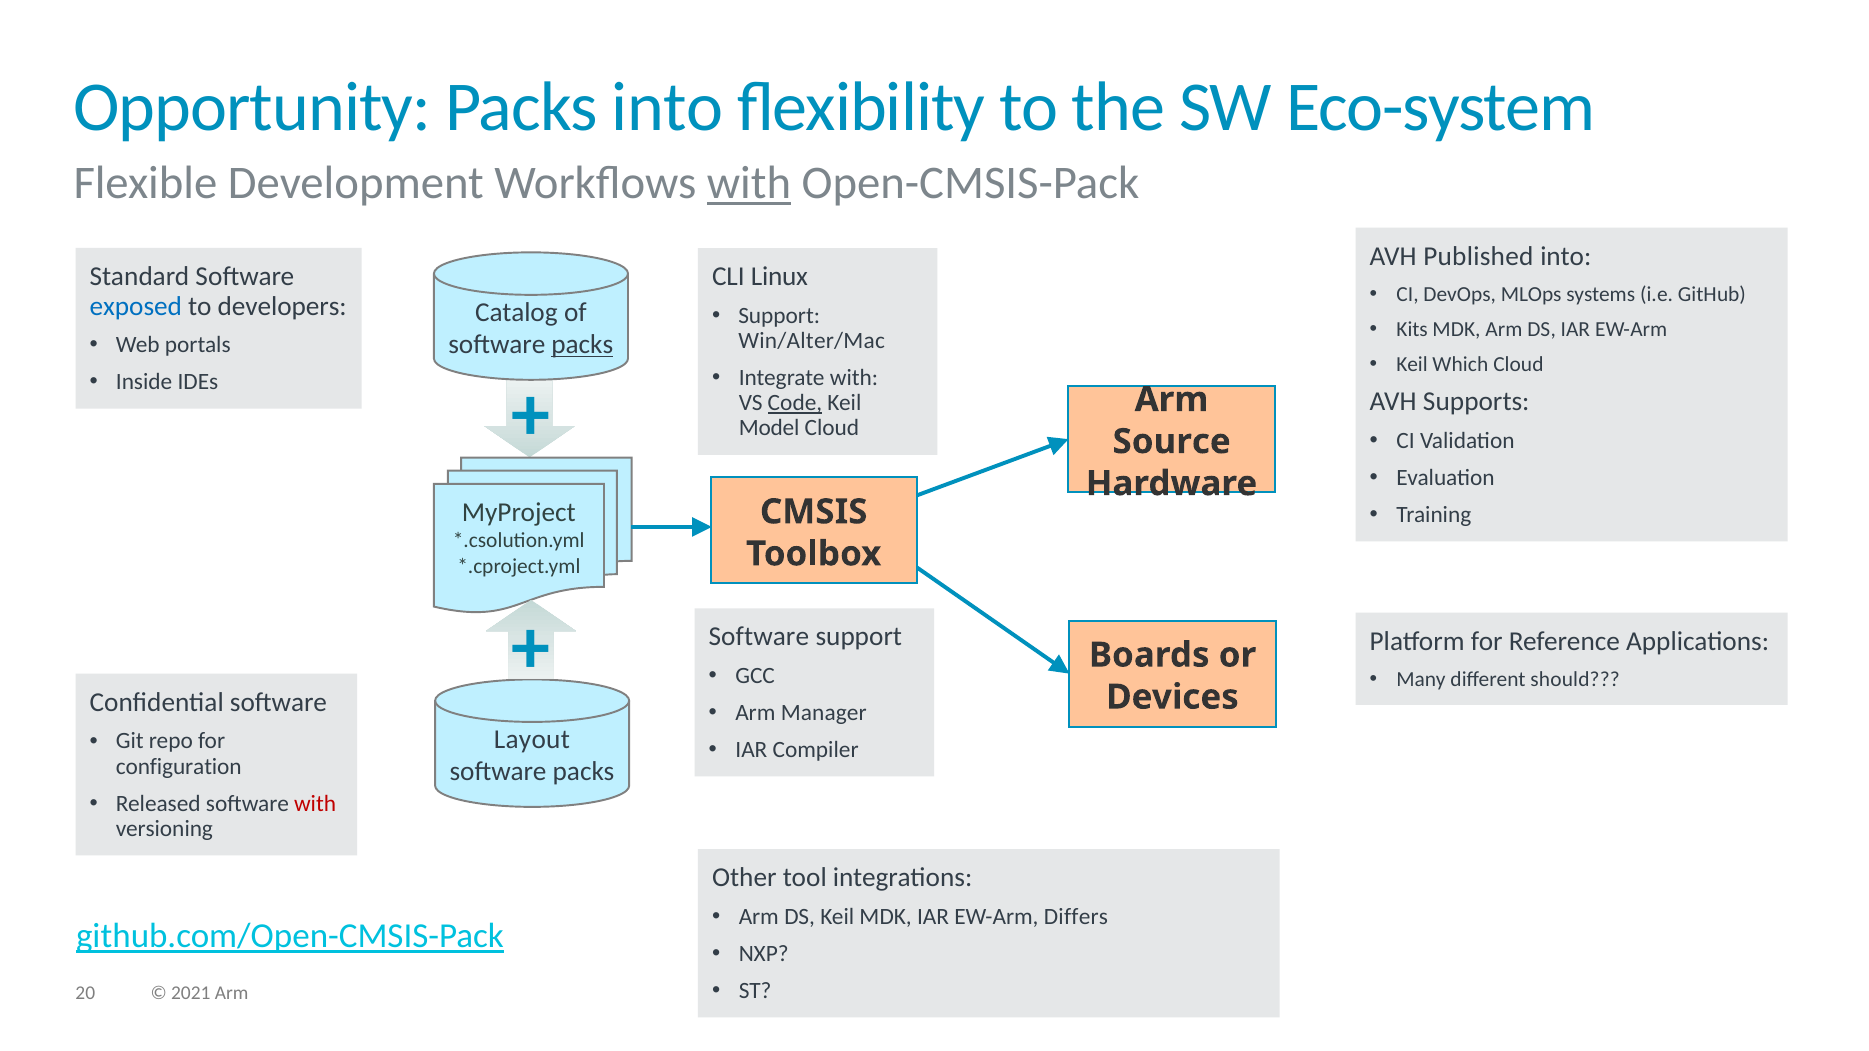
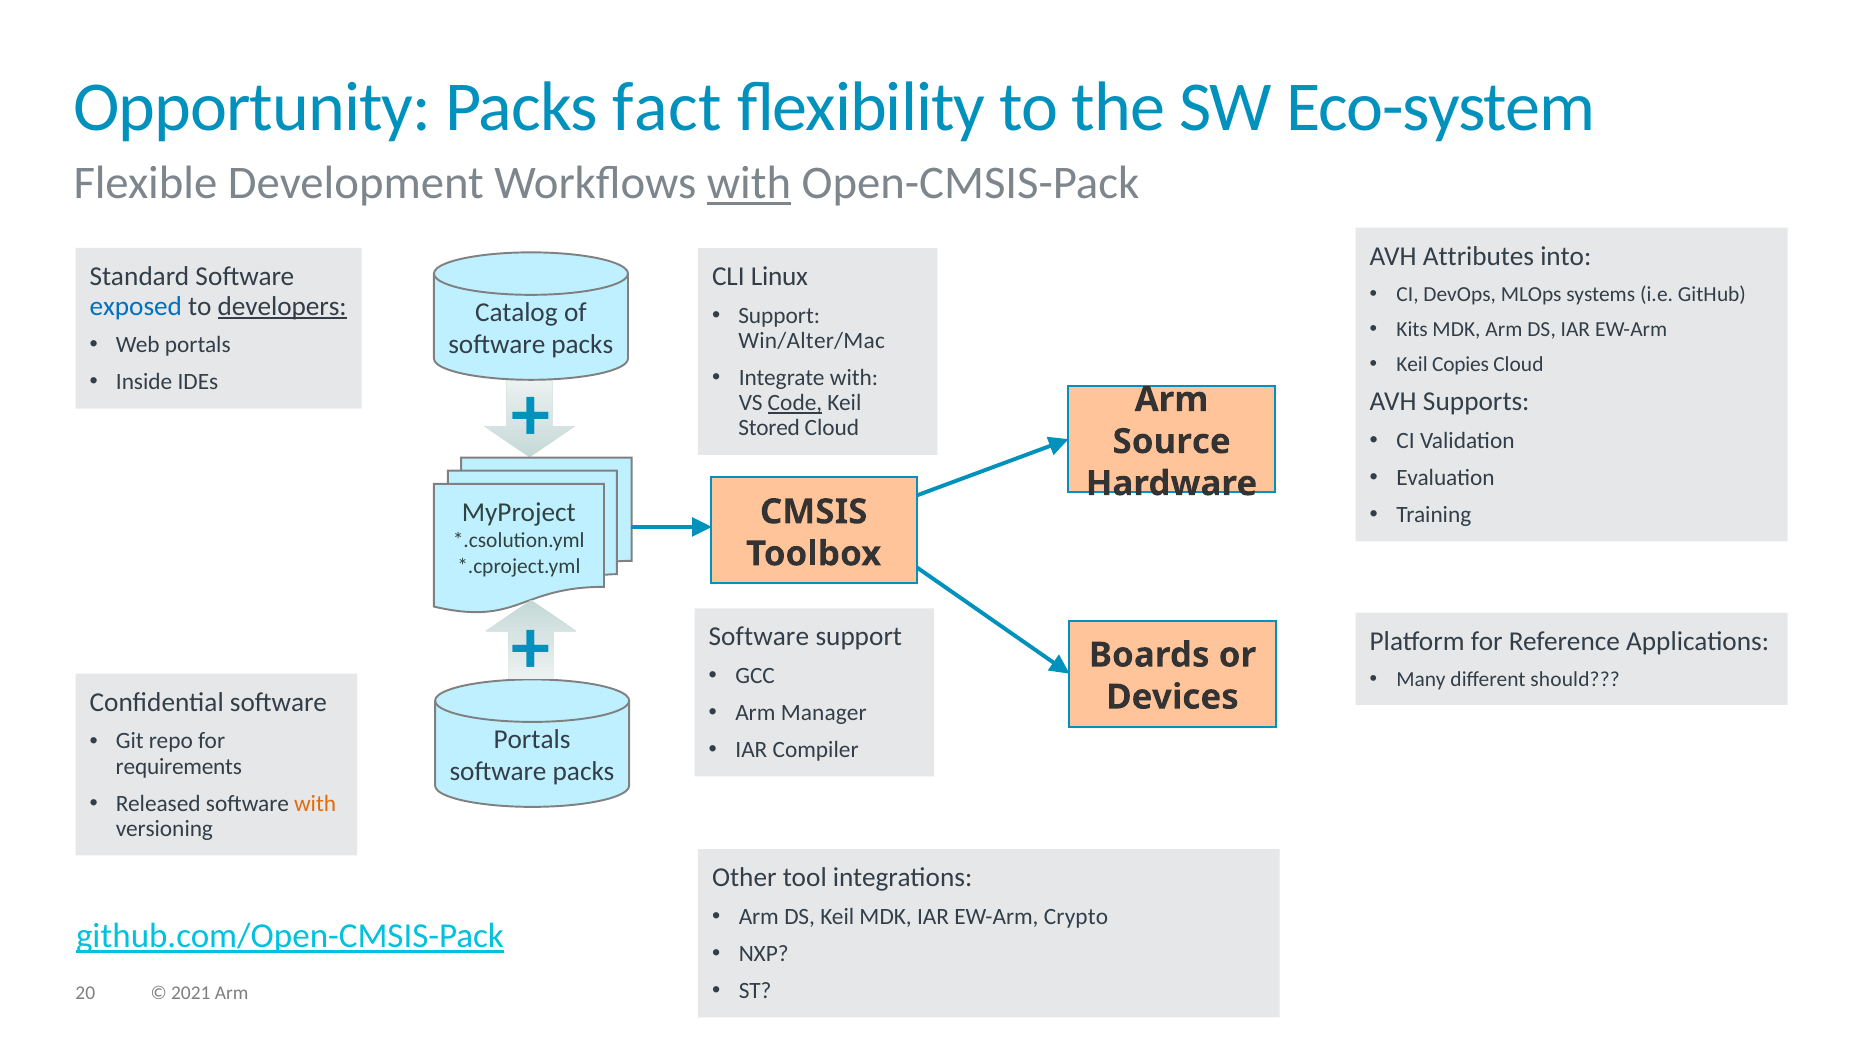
Packs into: into -> fact
Published: Published -> Attributes
developers underline: none -> present
packs at (582, 345) underline: present -> none
Which: Which -> Copies
Model: Model -> Stored
Layout at (532, 739): Layout -> Portals
configuration: configuration -> requirements
with at (315, 804) colour: red -> orange
Differs: Differs -> Crypto
